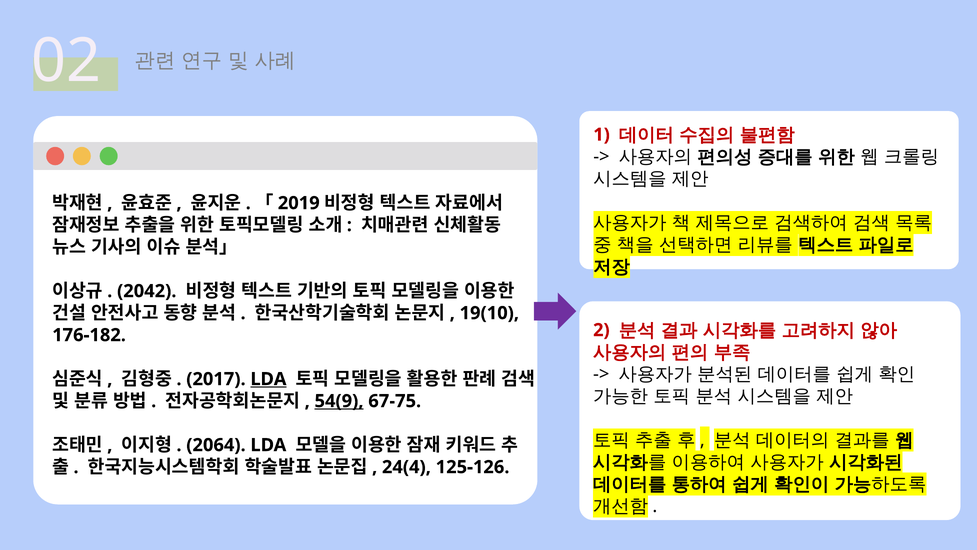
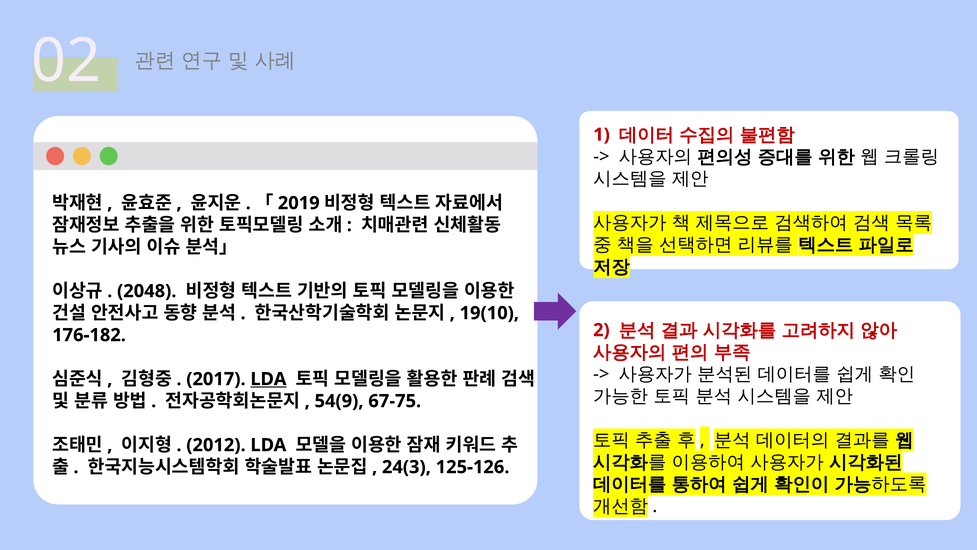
2042: 2042 -> 2048
54(9 underline: present -> none
2064: 2064 -> 2012
24(4: 24(4 -> 24(3
